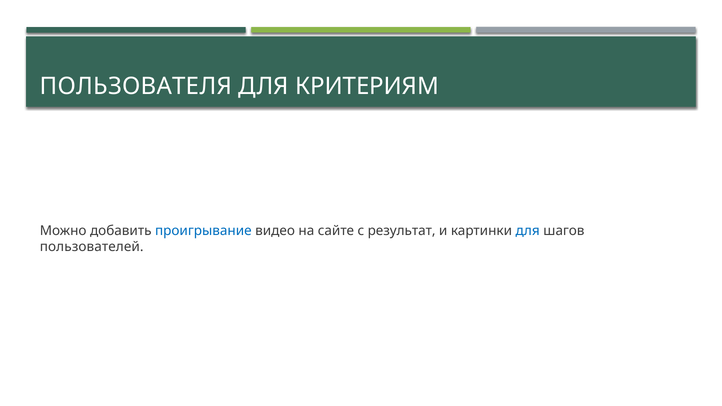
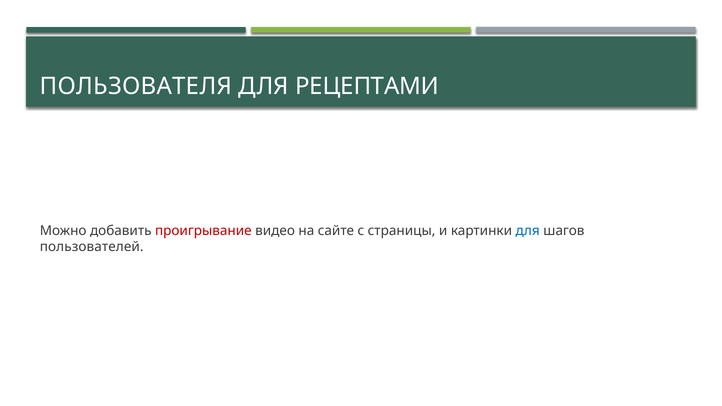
КРИТЕРИЯМ: КРИТЕРИЯМ -> РЕЦЕПТАМИ
проигрывание colour: blue -> red
результат: результат -> страницы
